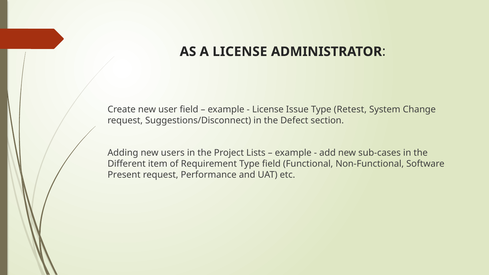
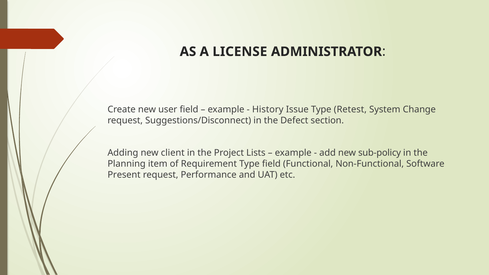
License at (268, 110): License -> History
users: users -> client
sub-cases: sub-cases -> sub-policy
Different: Different -> Planning
